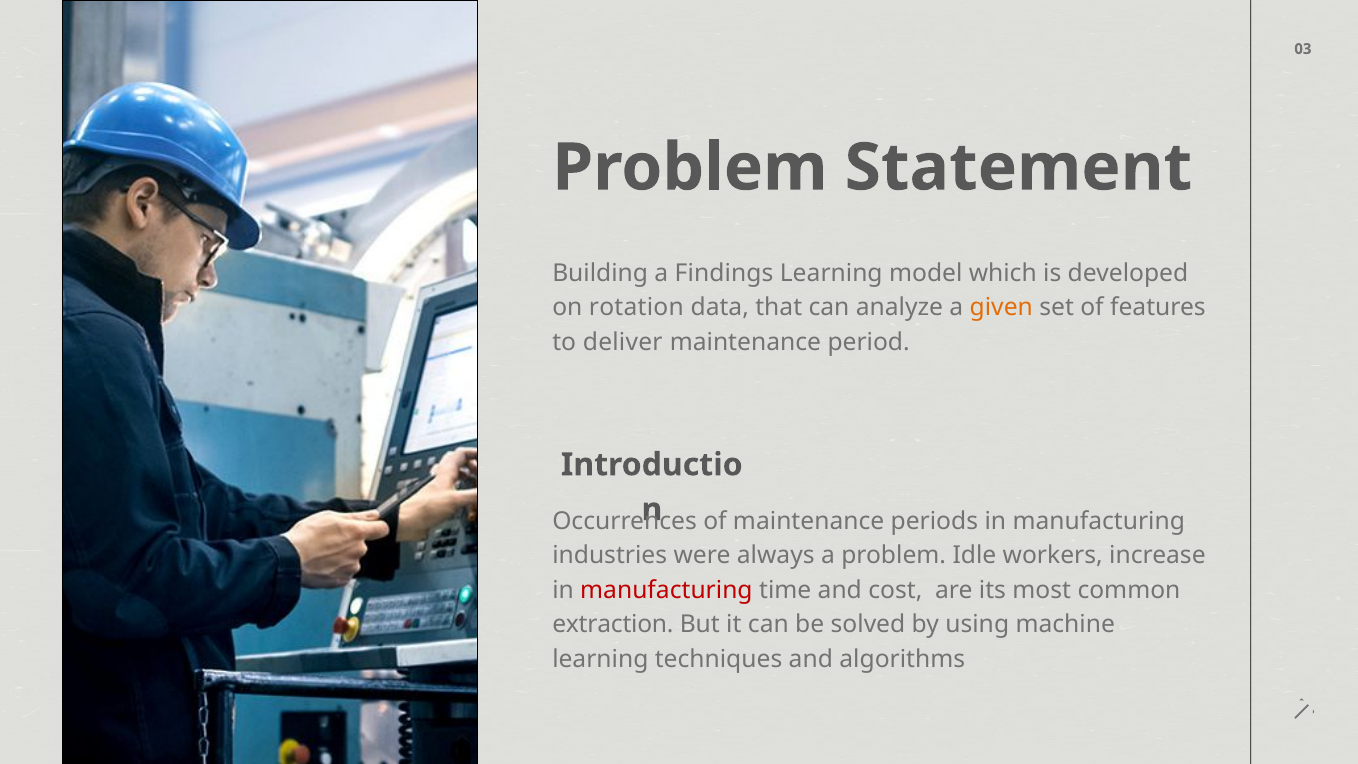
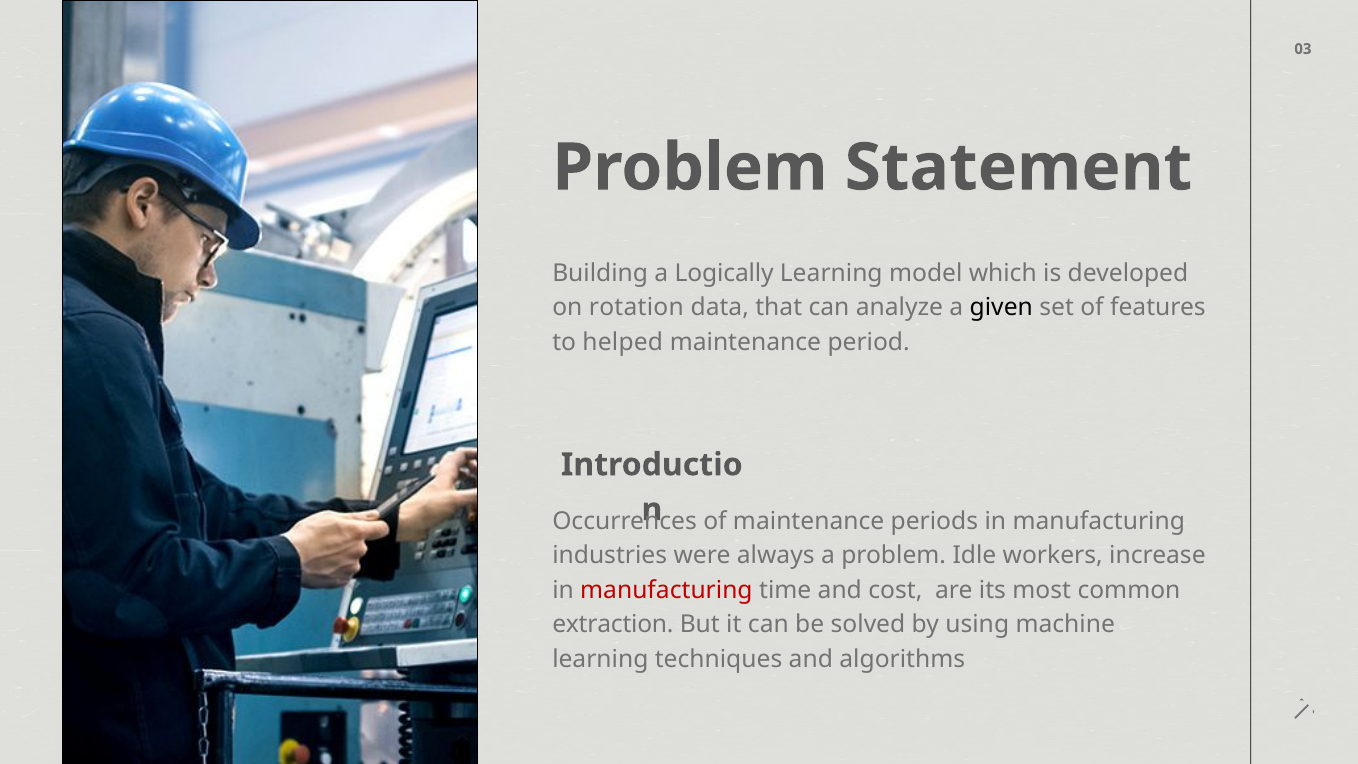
Findings: Findings -> Logically
given colour: orange -> black
deliver: deliver -> helped
